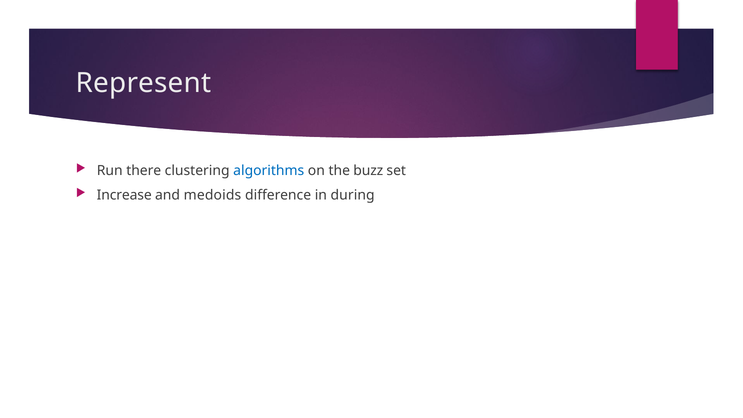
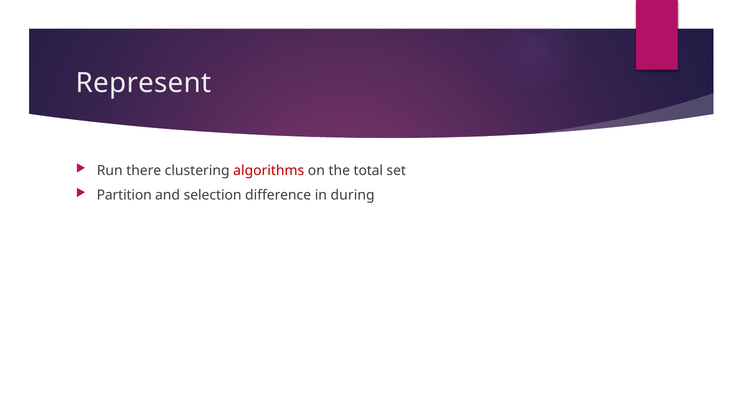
algorithms colour: blue -> red
buzz: buzz -> total
Increase: Increase -> Partition
medoids: medoids -> selection
